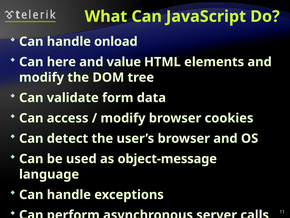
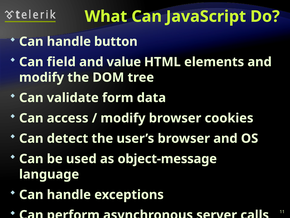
onload: onload -> button
here: here -> field
